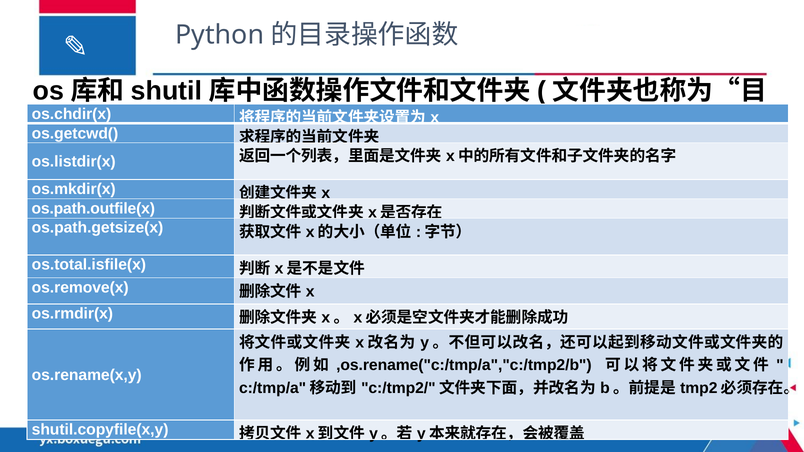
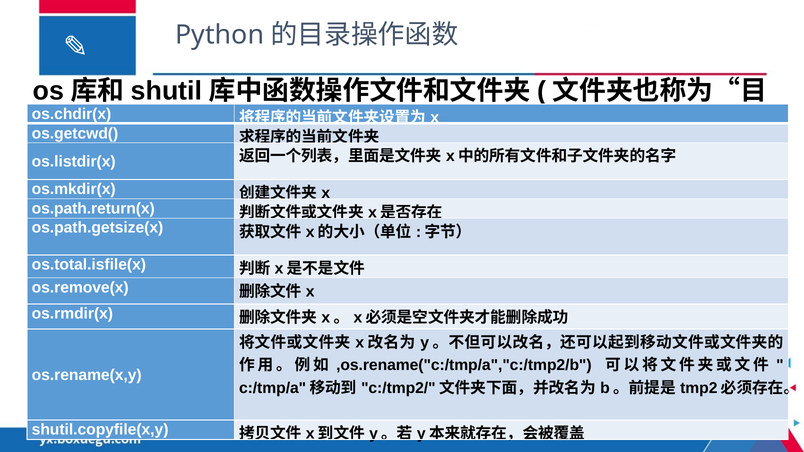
os.path.outfile(x: os.path.outfile(x -> os.path.return(x
